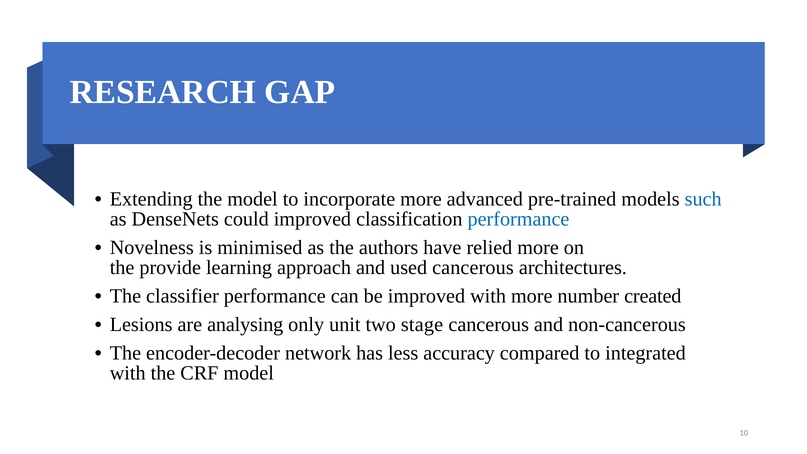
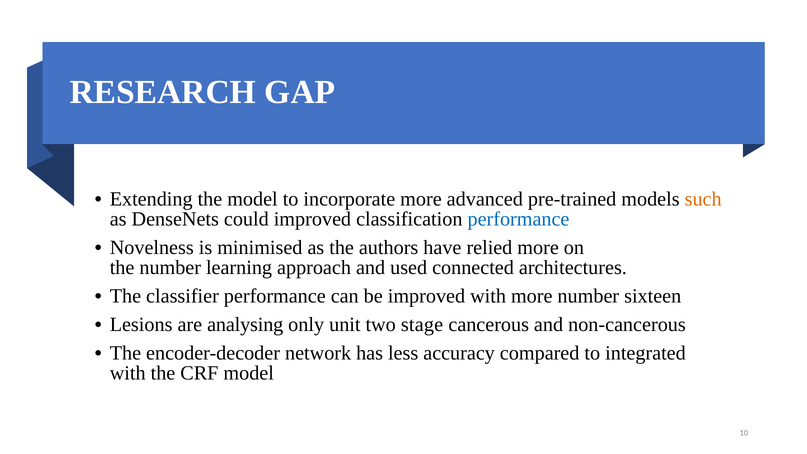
such colour: blue -> orange
the provide: provide -> number
used cancerous: cancerous -> connected
created: created -> sixteen
